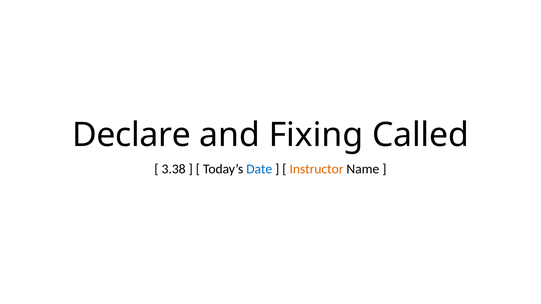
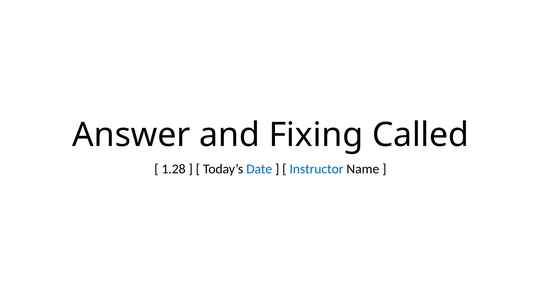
Declare: Declare -> Answer
3.38: 3.38 -> 1.28
Instructor colour: orange -> blue
